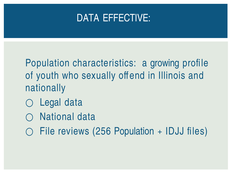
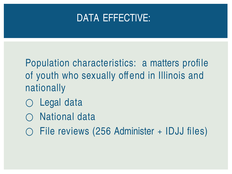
growing: growing -> matters
256 Population: Population -> Administer
